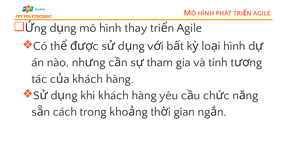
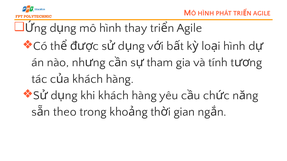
cách: cách -> theo
